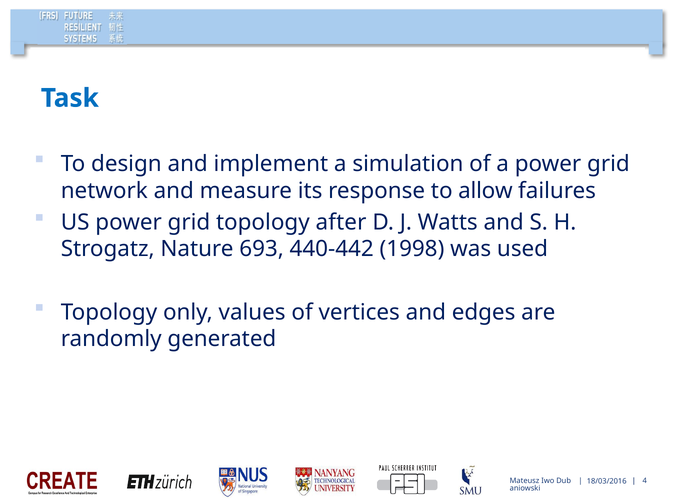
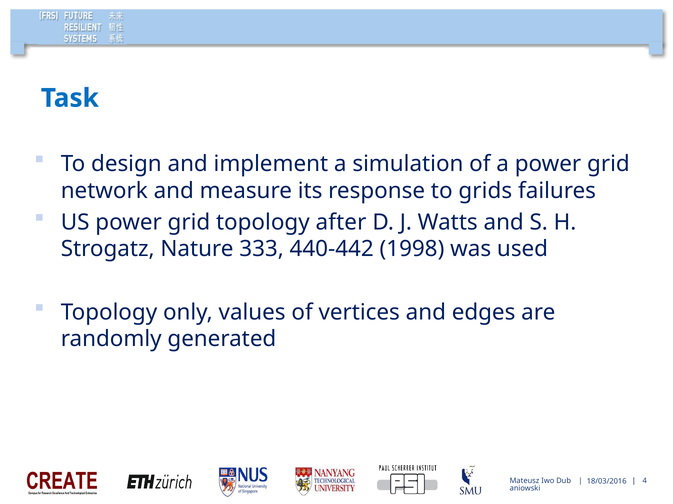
allow: allow -> grids
693: 693 -> 333
